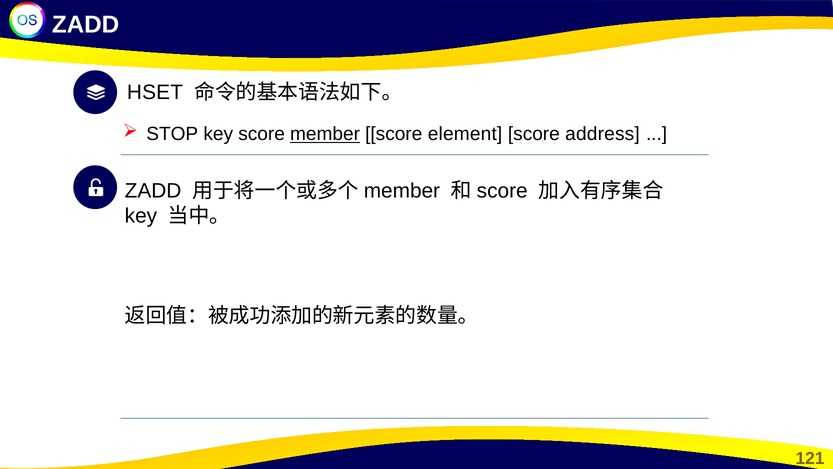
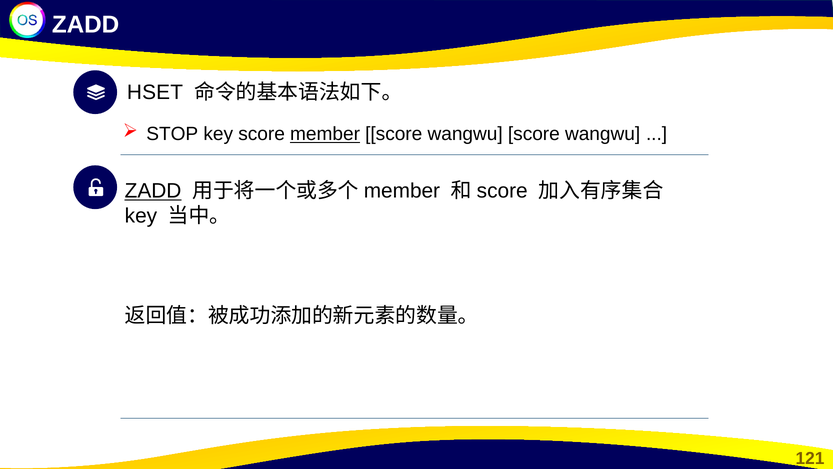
element at (465, 134): element -> wangwu
address at (603, 134): address -> wangwu
ZADD at (153, 191) underline: none -> present
